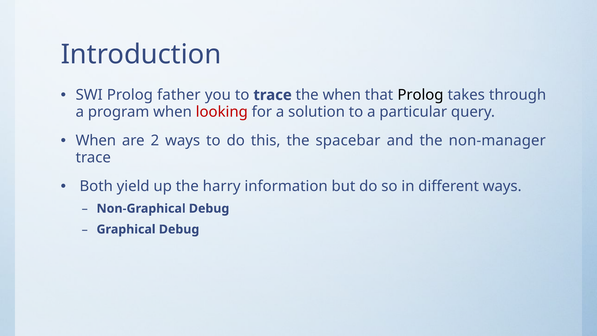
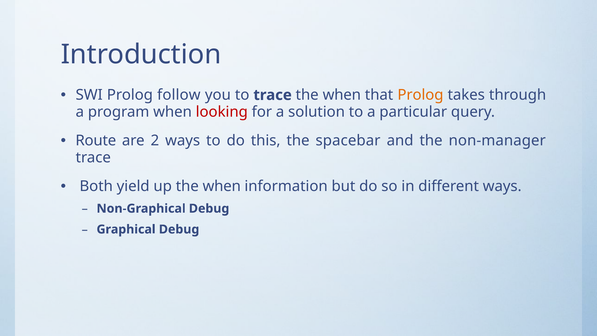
father: father -> follow
Prolog at (420, 95) colour: black -> orange
When at (96, 141): When -> Route
up the harry: harry -> when
